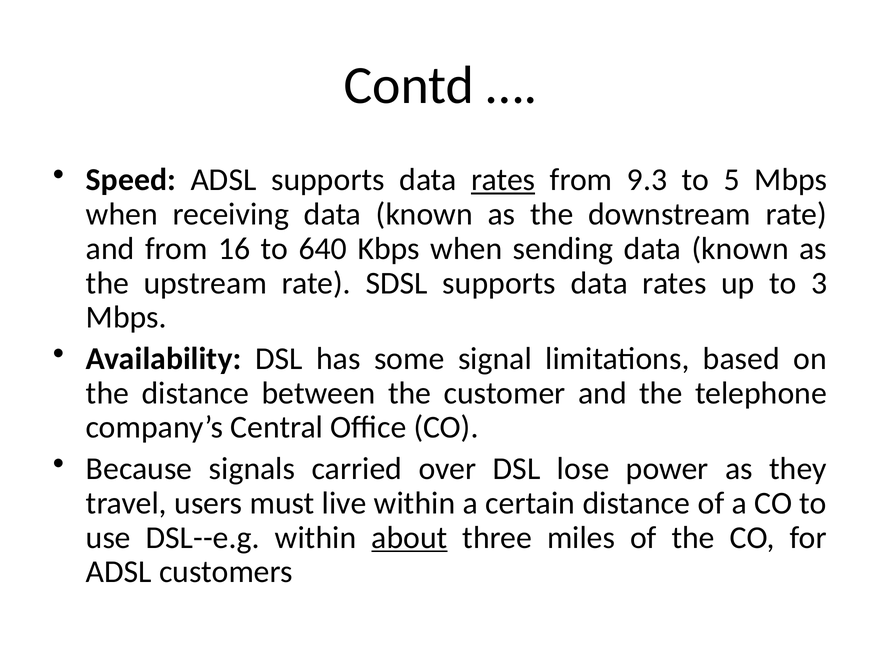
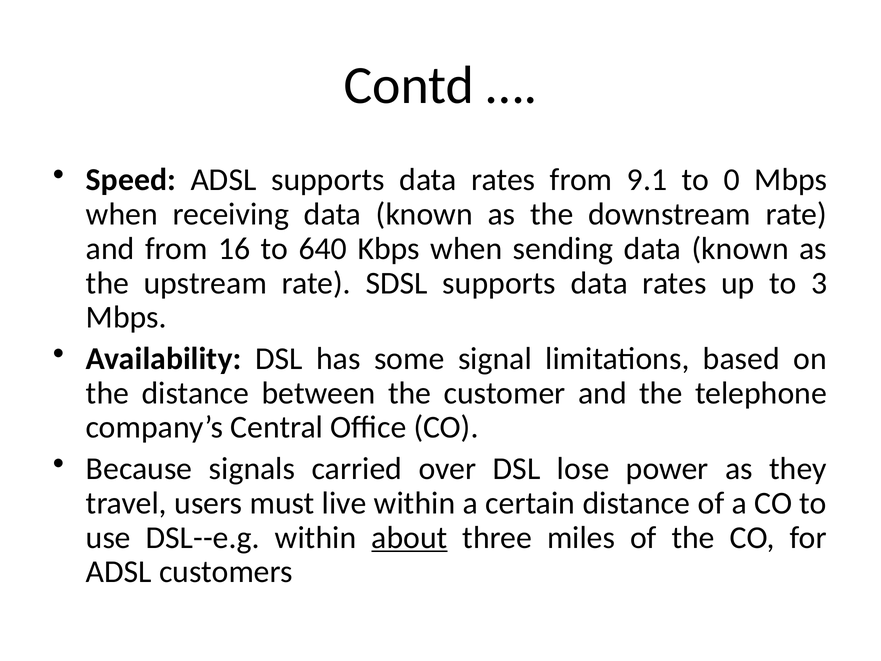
rates at (503, 180) underline: present -> none
9.3: 9.3 -> 9.1
5: 5 -> 0
